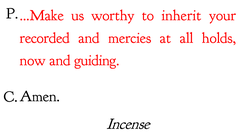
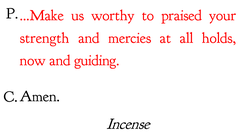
inherit: inherit -> praised
recorded: recorded -> strength
